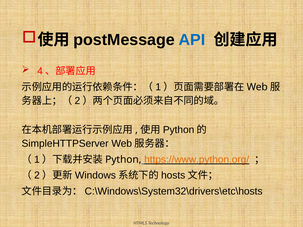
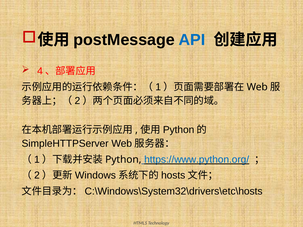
https://www.python.org/ colour: orange -> blue
